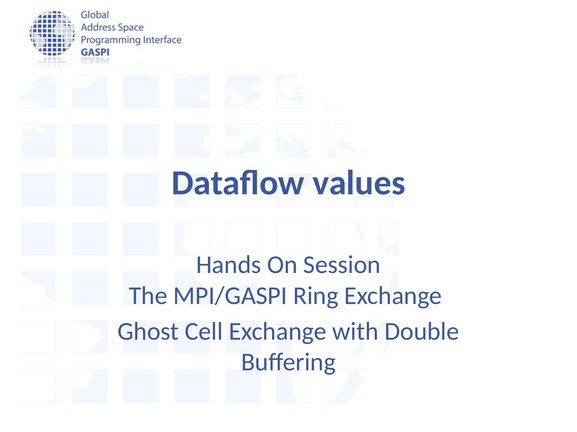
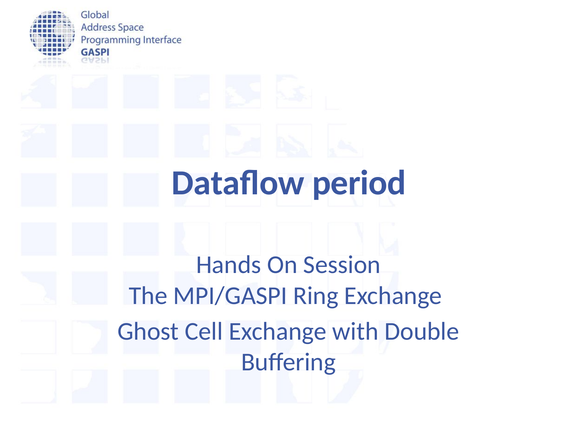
values: values -> period
